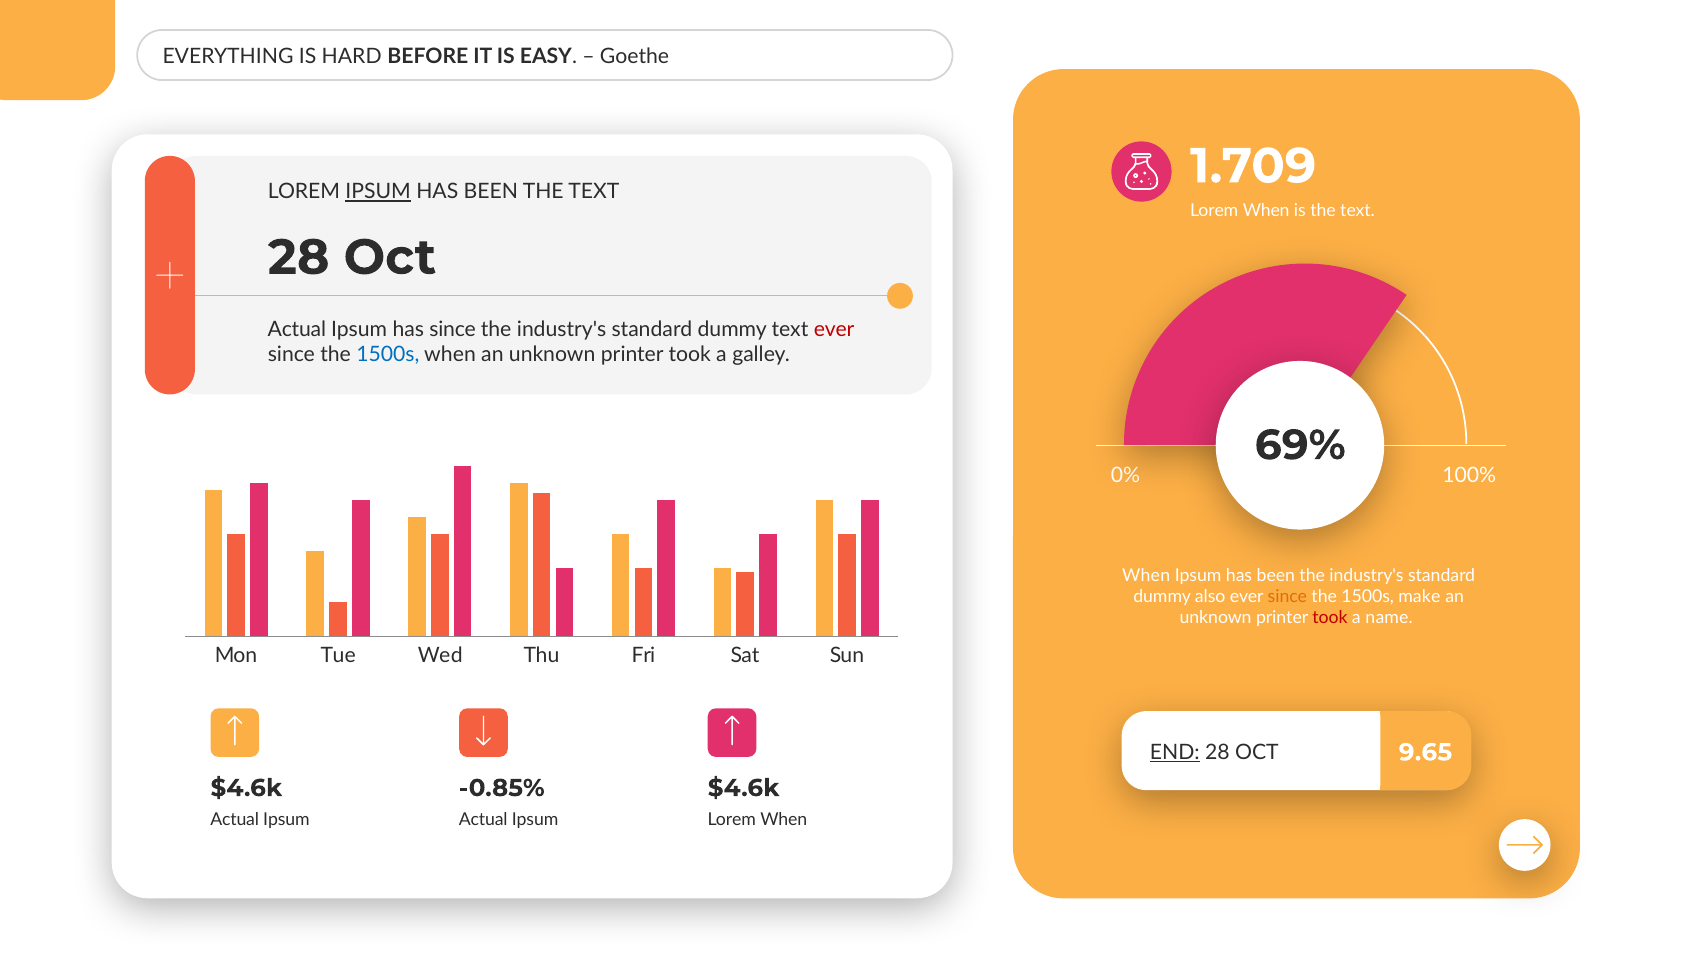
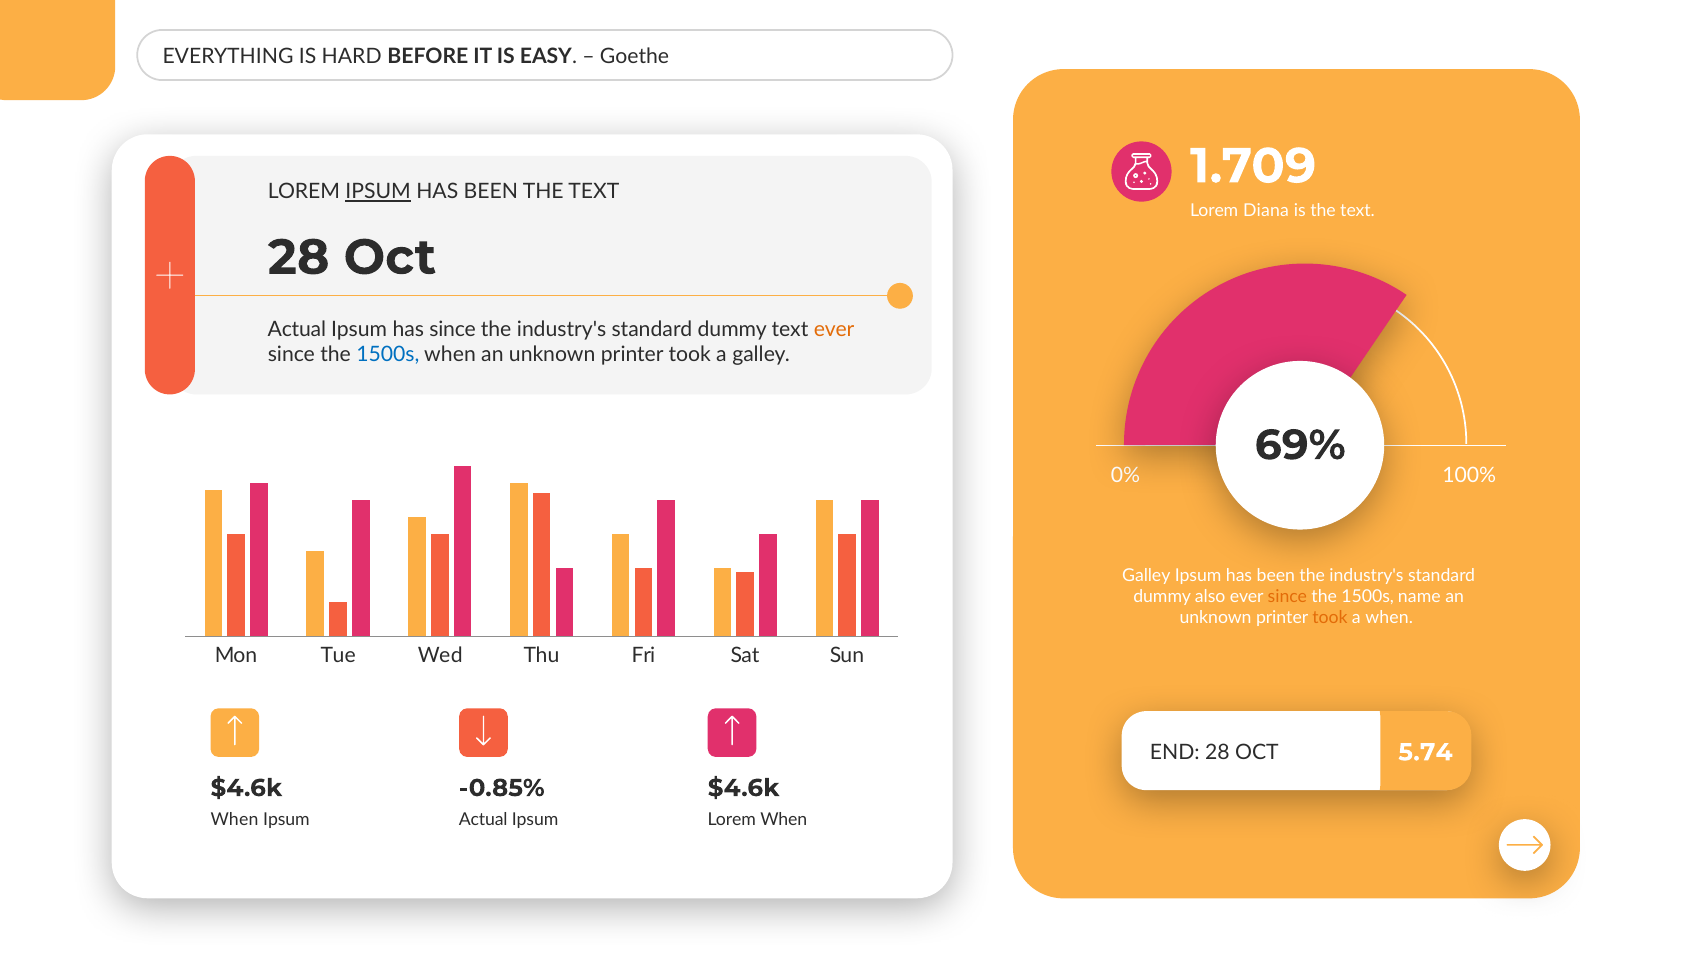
When at (1266, 210): When -> Diana
ever at (834, 329) colour: red -> orange
When at (1146, 575): When -> Galley
make: make -> name
took at (1330, 618) colour: red -> orange
a name: name -> when
END underline: present -> none
9.65: 9.65 -> 5.74
Actual at (235, 819): Actual -> When
